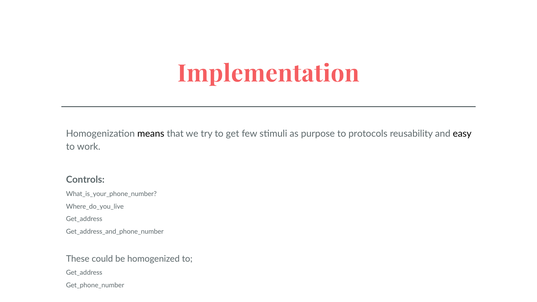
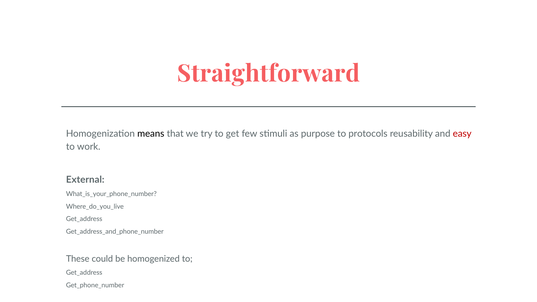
Implementation: Implementation -> Straightforward
easy colour: black -> red
Controls: Controls -> External
